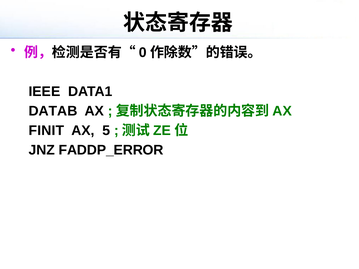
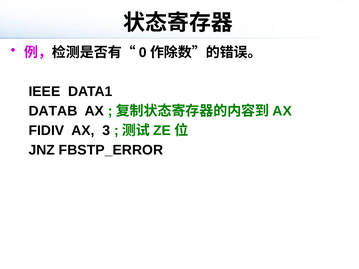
FINIT: FINIT -> FIDIV
5: 5 -> 3
FADDP_ERROR: FADDP_ERROR -> FBSTP_ERROR
